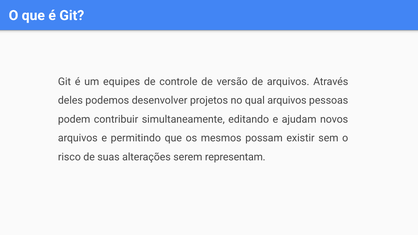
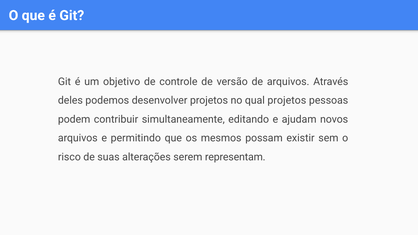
equipes: equipes -> objetivo
qual arquivos: arquivos -> projetos
